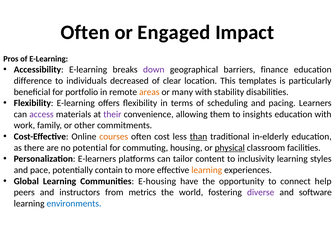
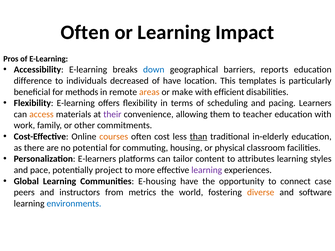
or Engaged: Engaged -> Learning
down colour: purple -> blue
finance: finance -> reports
of clear: clear -> have
portfolio: portfolio -> methods
many: many -> make
stability: stability -> efficient
access colour: purple -> orange
insights: insights -> teacher
physical underline: present -> none
inclusivity: inclusivity -> attributes
contain: contain -> project
learning at (207, 170) colour: orange -> purple
help: help -> case
diverse colour: purple -> orange
